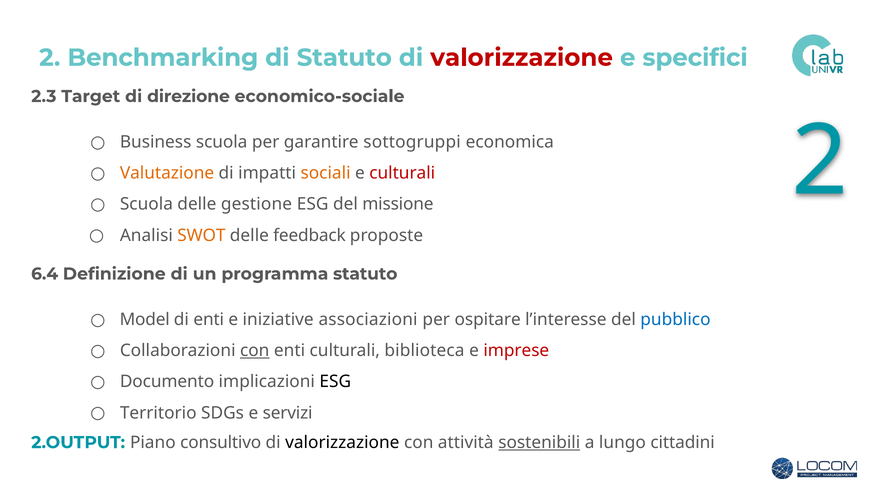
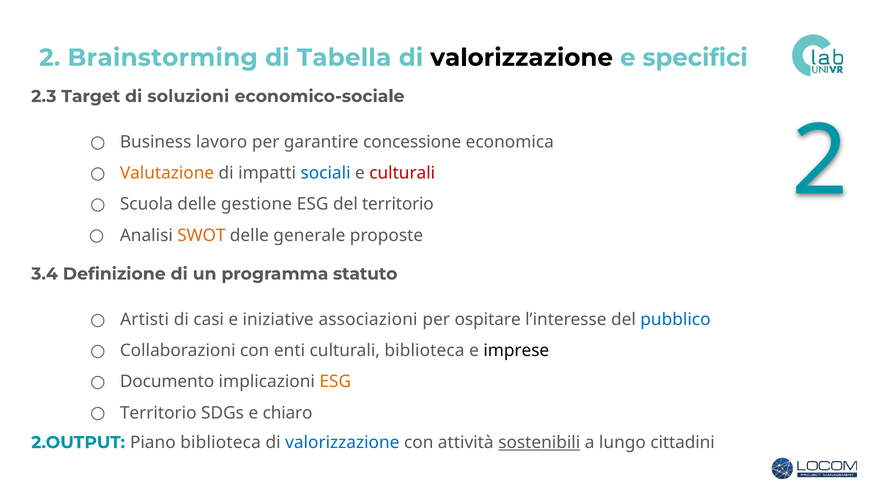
Benchmarking: Benchmarking -> Brainstorming
di Statuto: Statuto -> Tabella
valorizzazione at (522, 58) colour: red -> black
direzione: direzione -> soluzioni
Business scuola: scuola -> lavoro
sottogruppi: sottogruppi -> concessione
sociali colour: orange -> blue
del missione: missione -> territorio
feedback: feedback -> generale
6.4: 6.4 -> 3.4
Model: Model -> Artisti
di enti: enti -> casi
con at (255, 351) underline: present -> none
imprese colour: red -> black
ESG at (335, 382) colour: black -> orange
servizi: servizi -> chiaro
Piano consultivo: consultivo -> biblioteca
valorizzazione at (342, 442) colour: black -> blue
